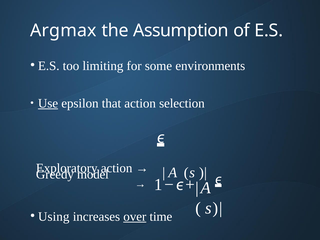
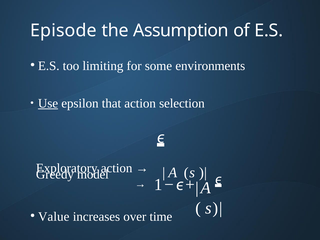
Argmax: Argmax -> Episode
Using: Using -> Value
over underline: present -> none
